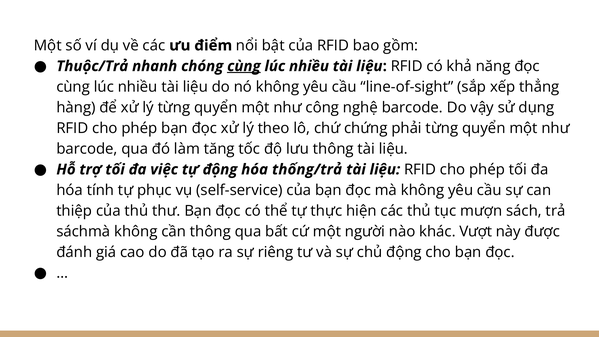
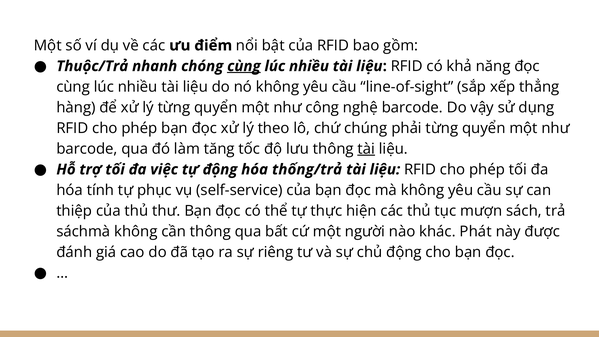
chứng: chứng -> chúng
tài at (366, 149) underline: none -> present
Vượt: Vượt -> Phát
